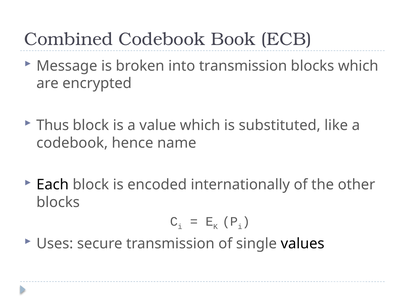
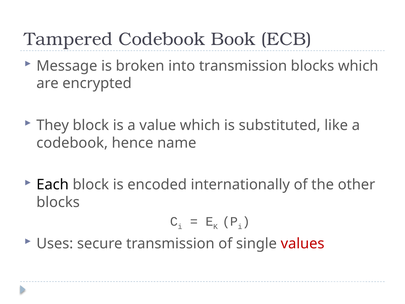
Combined: Combined -> Tampered
Thus: Thus -> They
values colour: black -> red
